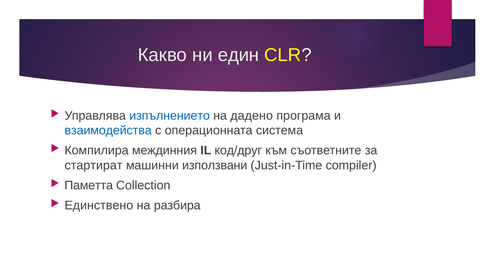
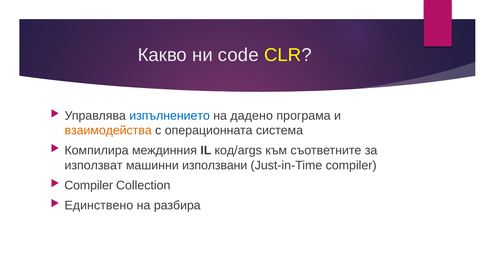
един: един -> code
взаимодейства colour: blue -> orange
код/друг: код/друг -> код/args
стартират: стартират -> използват
Паметта at (89, 186): Паметта -> Compiler
